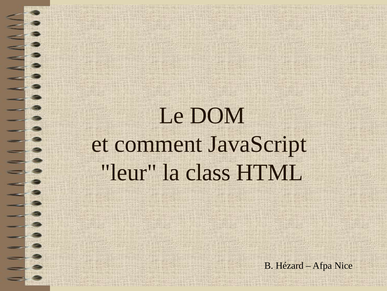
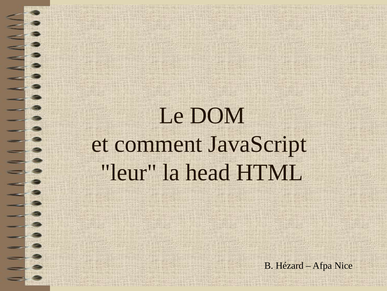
class: class -> head
